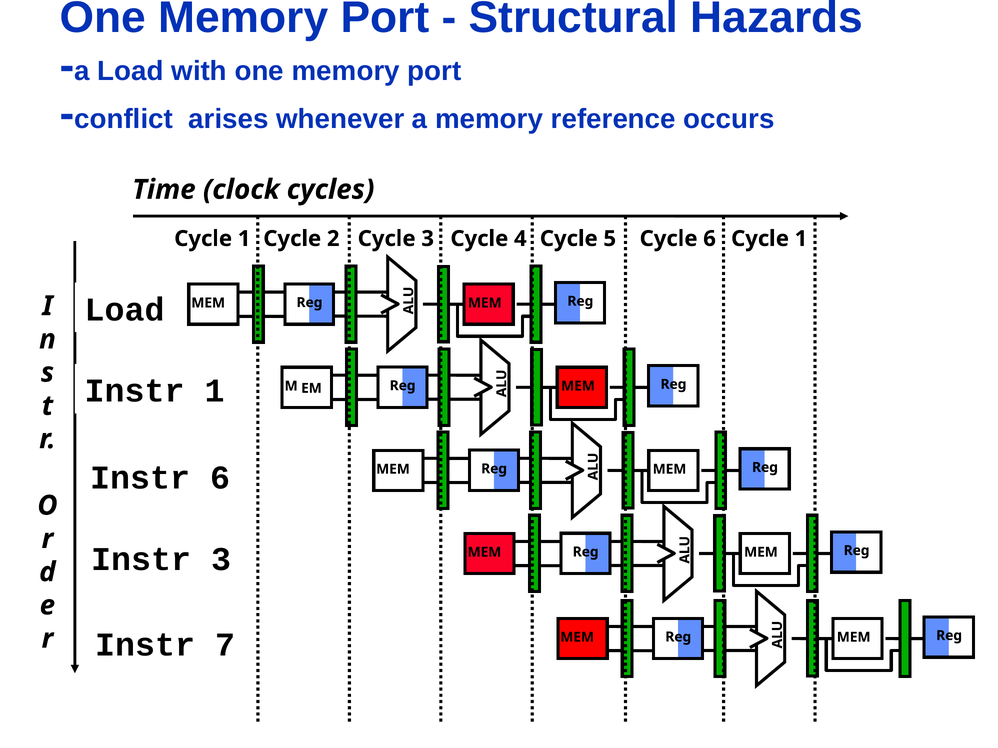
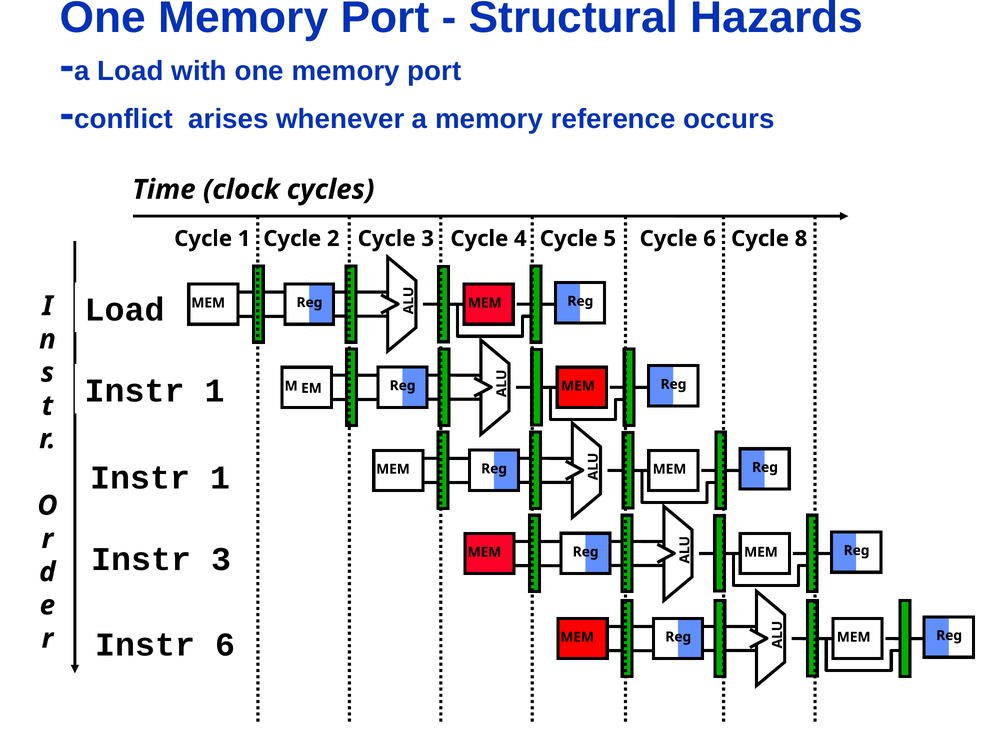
6 Cycle 1: 1 -> 8
6 at (220, 478): 6 -> 1
Instr 7: 7 -> 6
